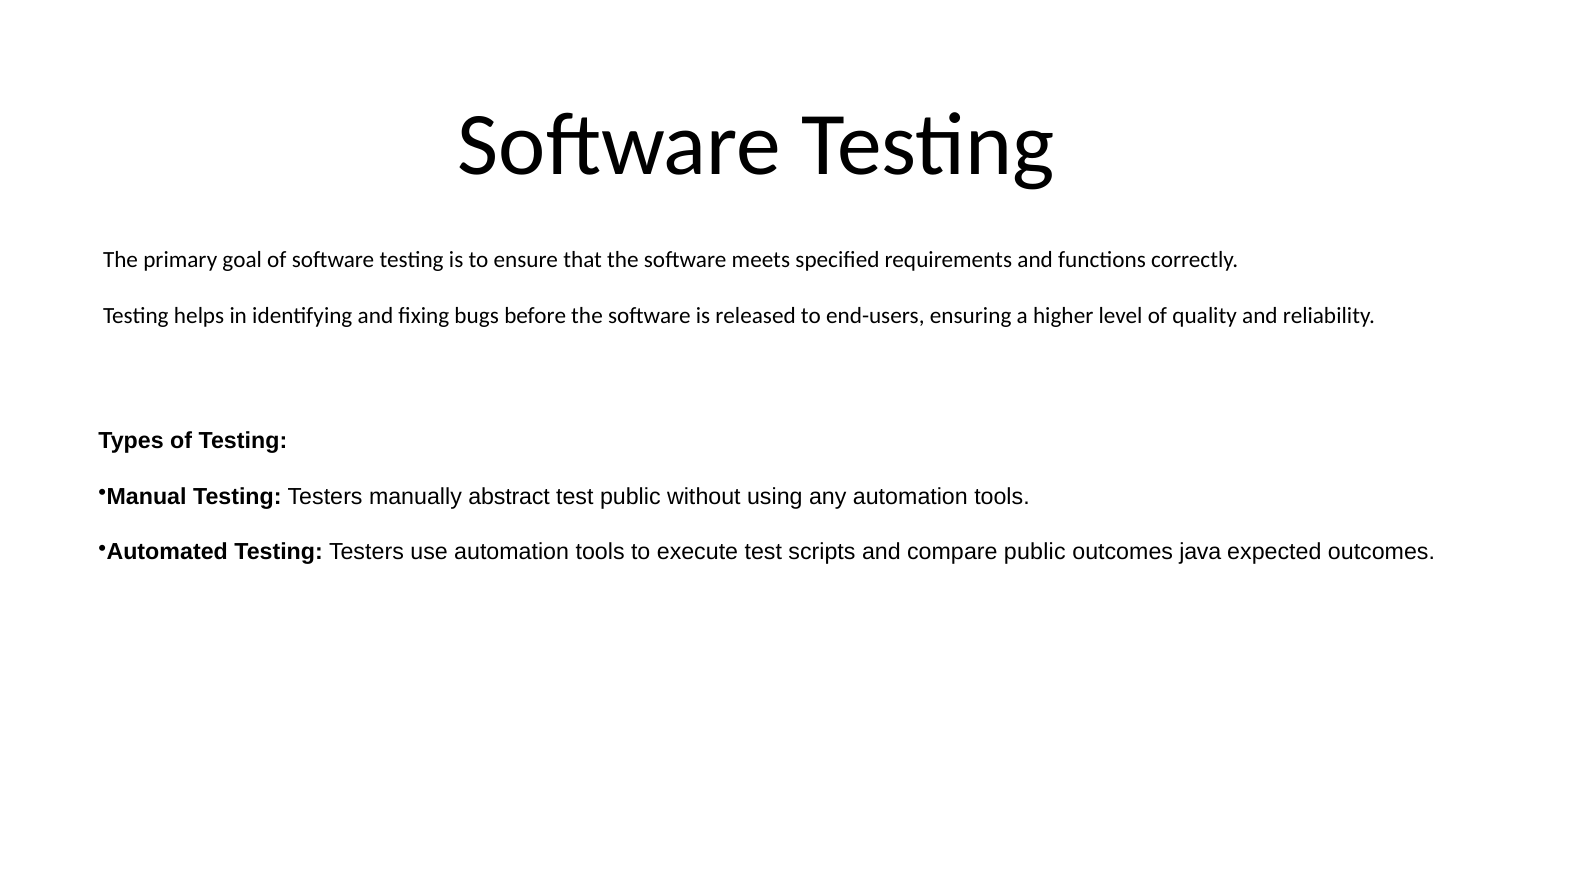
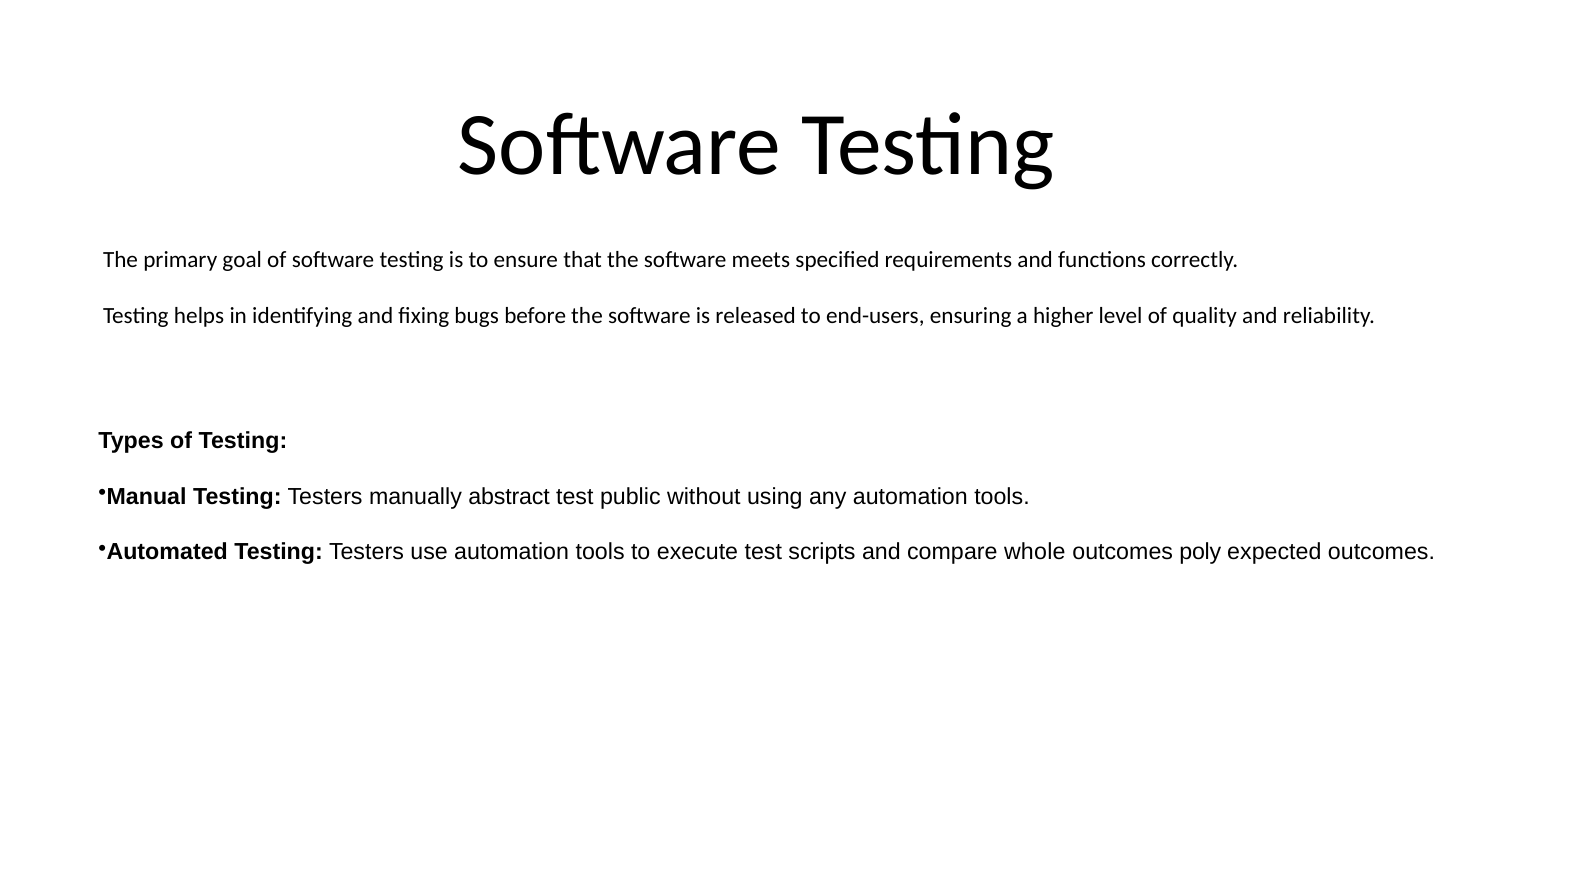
compare public: public -> whole
java: java -> poly
